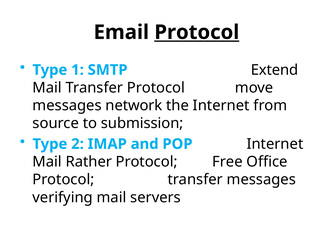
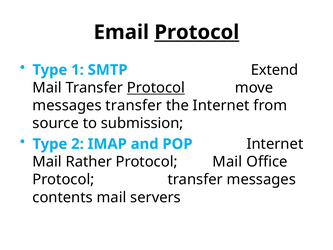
Protocol at (156, 88) underline: none -> present
messages network: network -> transfer
Protocol Free: Free -> Mail
verifying: verifying -> contents
